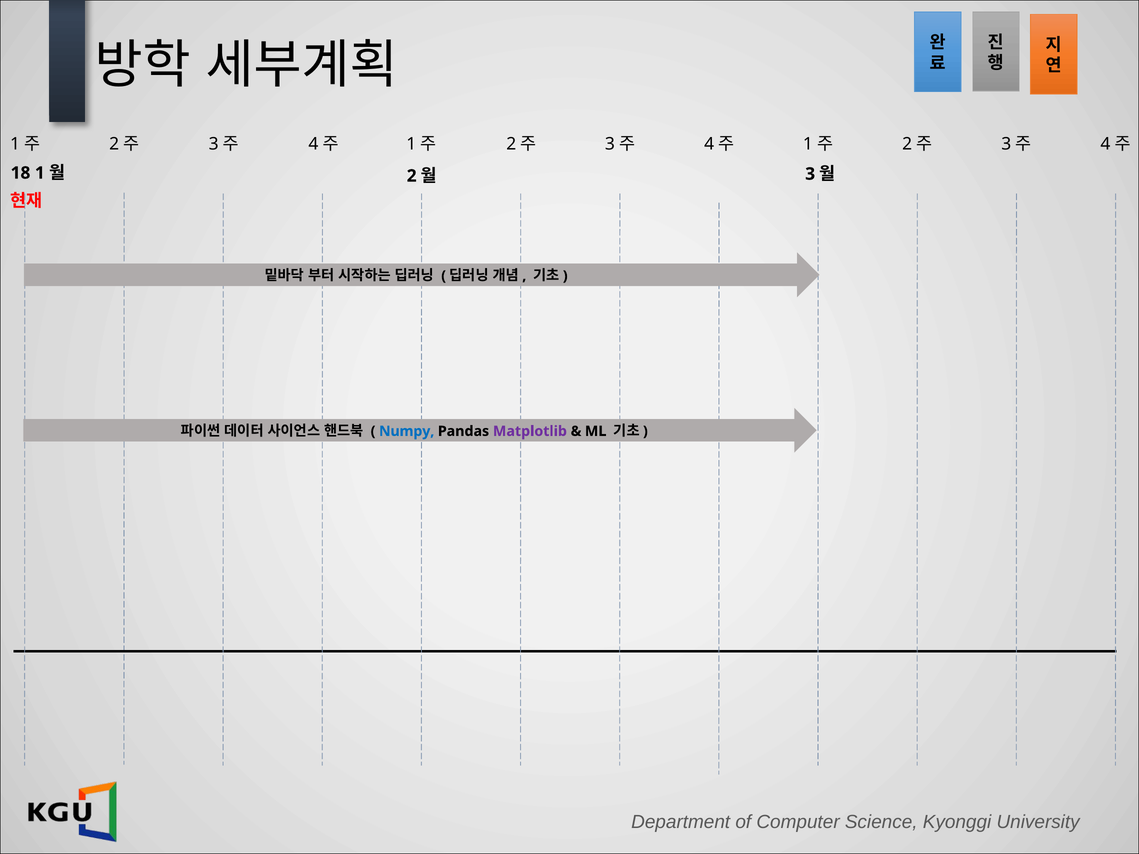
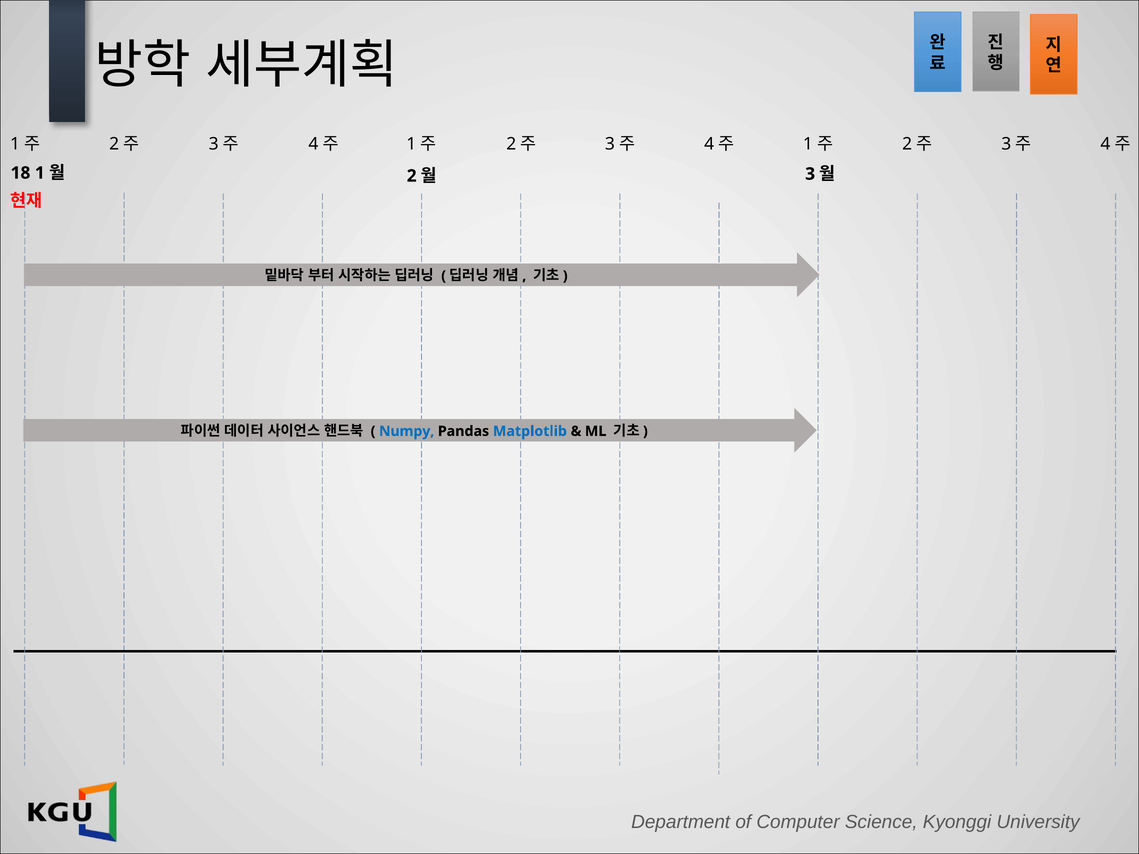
Matplotlib colour: purple -> blue
